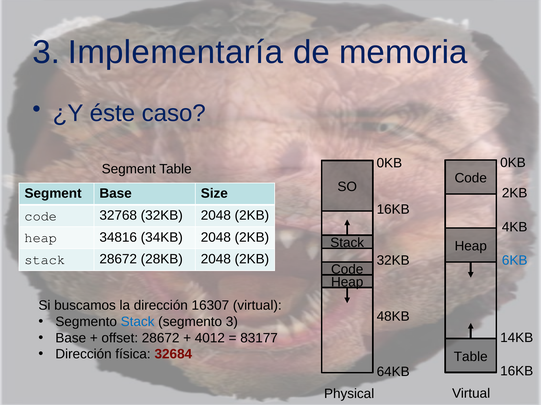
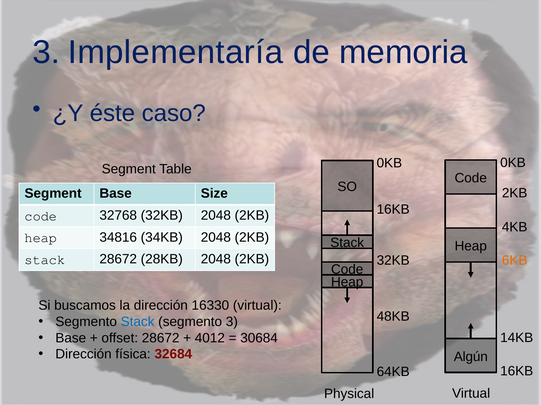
6KB colour: blue -> orange
16307: 16307 -> 16330
83177: 83177 -> 30684
Table at (471, 357): Table -> Algún
